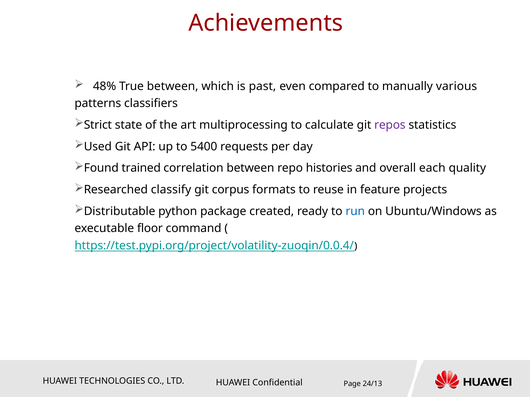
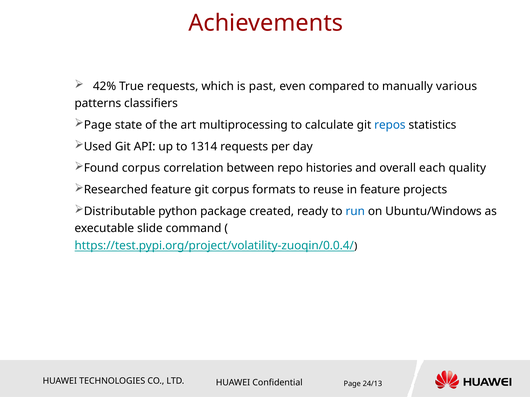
48%: 48% -> 42%
True between: between -> requests
Strict at (98, 125): Strict -> Page
repos colour: purple -> blue
5400: 5400 -> 1314
Found trained: trained -> corpus
Researched classify: classify -> feature
floor: floor -> slide
